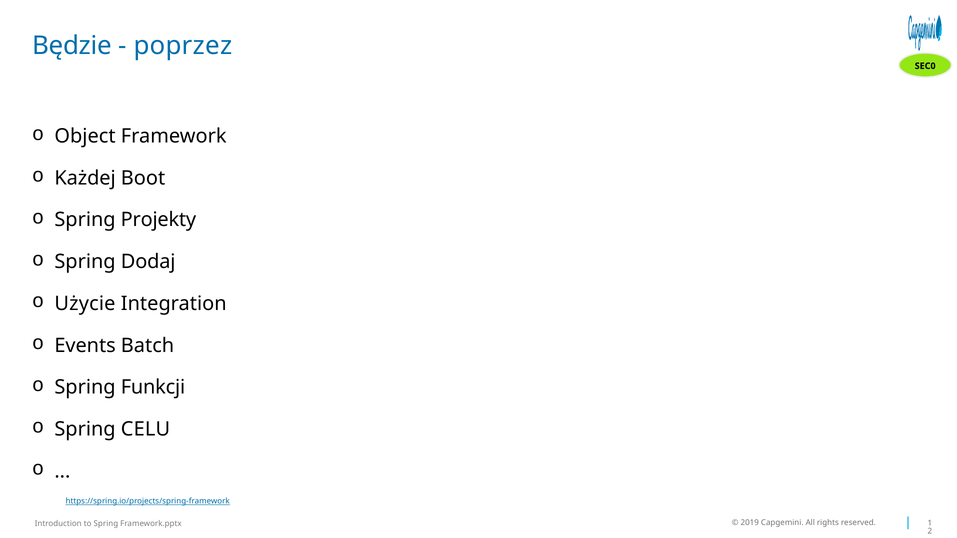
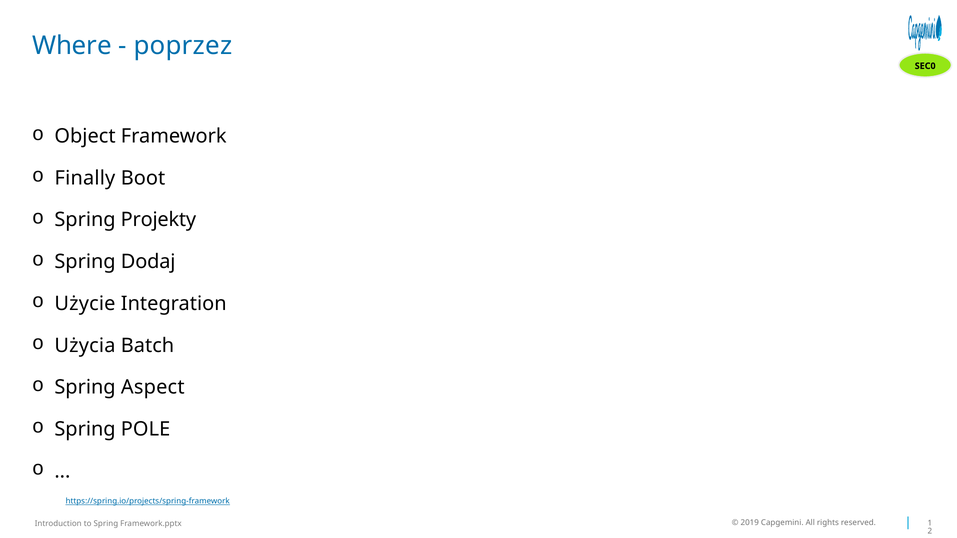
Będzie: Będzie -> Where
Każdej: Każdej -> Finally
Events: Events -> Użycia
Funkcji: Funkcji -> Aspect
CELU: CELU -> POLE
